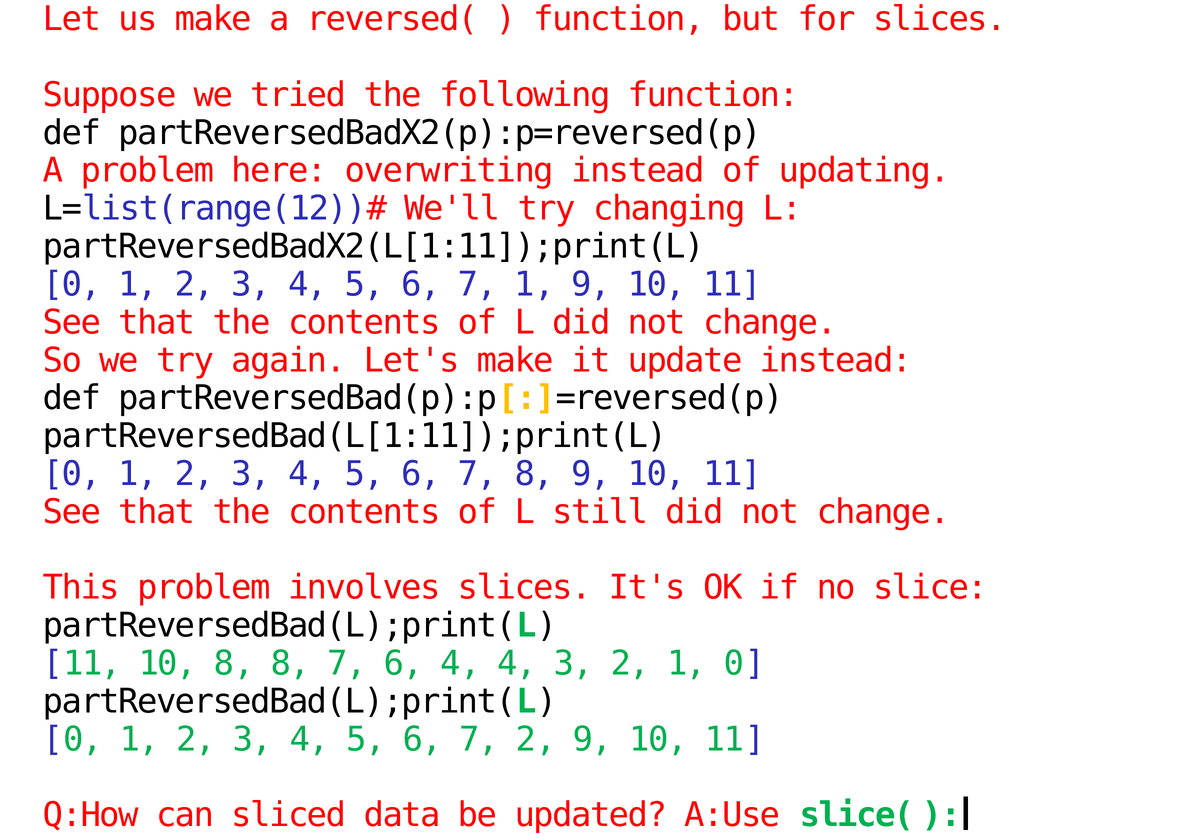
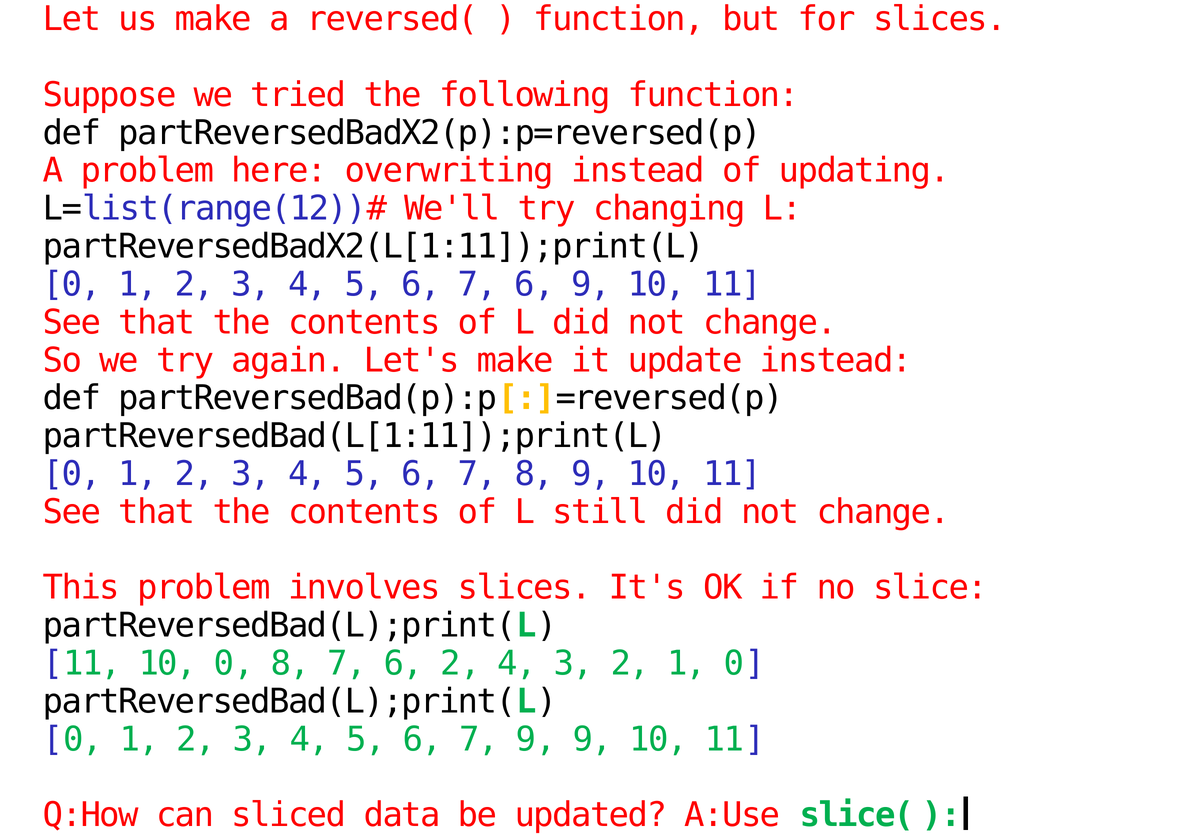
6 7 1: 1 -> 6
10 8: 8 -> 0
6 4: 4 -> 2
7 2: 2 -> 9
